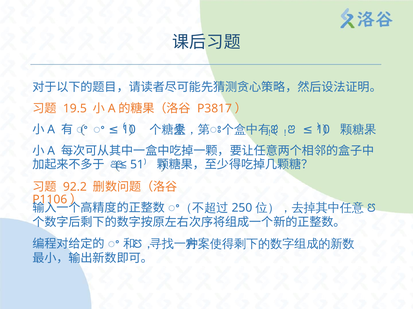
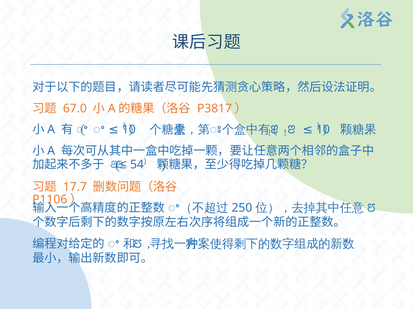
19.5: 19.5 -> 67.0
51: 51 -> 54
92.2: 92.2 -> 17.7
